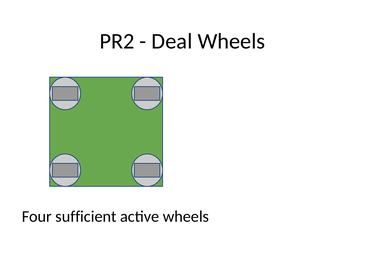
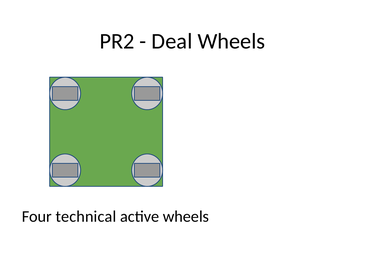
sufficient: sufficient -> technical
